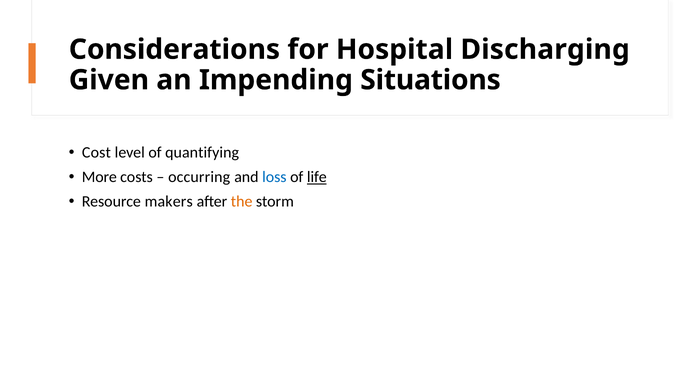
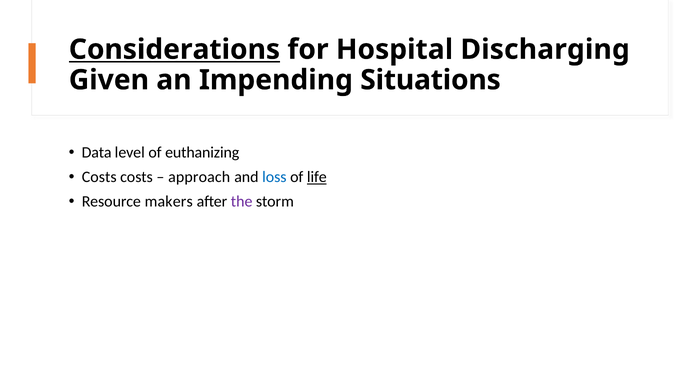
Considerations underline: none -> present
Cost: Cost -> Data
quantifying: quantifying -> euthanizing
More at (99, 177): More -> Costs
occurring: occurring -> approach
the colour: orange -> purple
